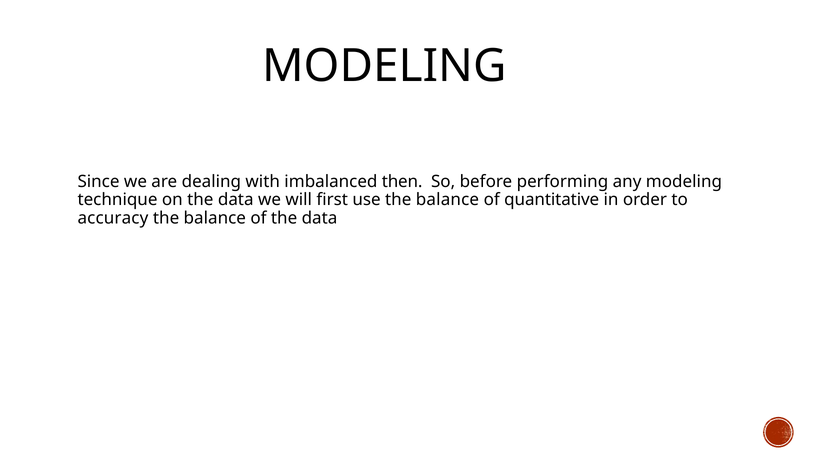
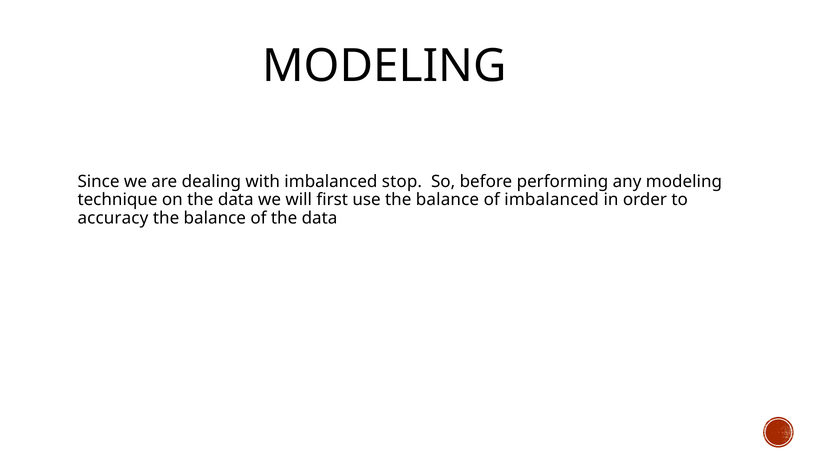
then: then -> stop
of quantitative: quantitative -> imbalanced
